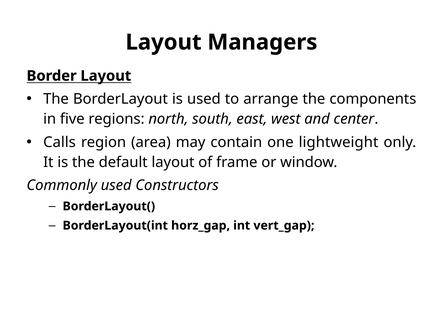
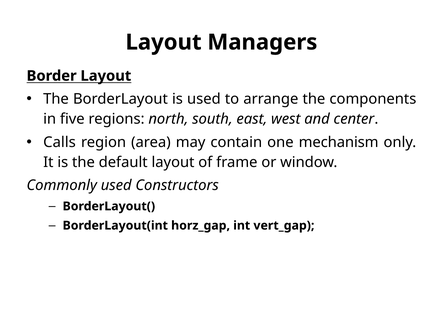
lightweight: lightweight -> mechanism
